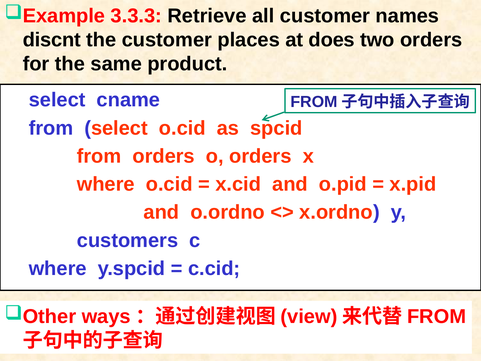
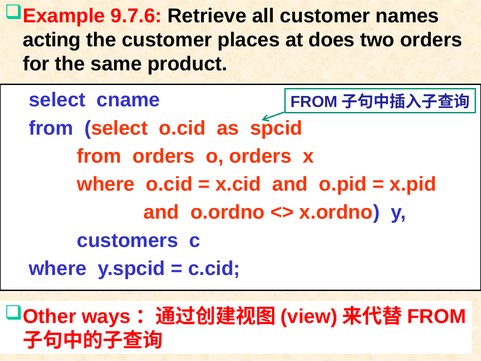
3.3.3: 3.3.3 -> 9.7.6
discnt: discnt -> acting
